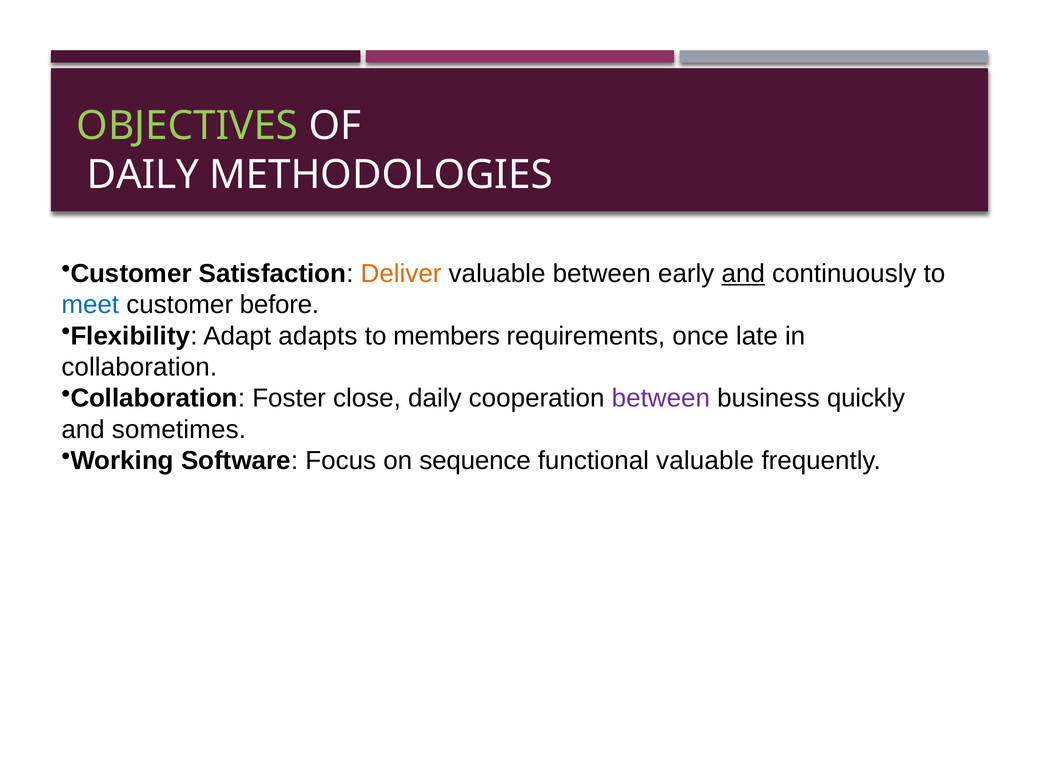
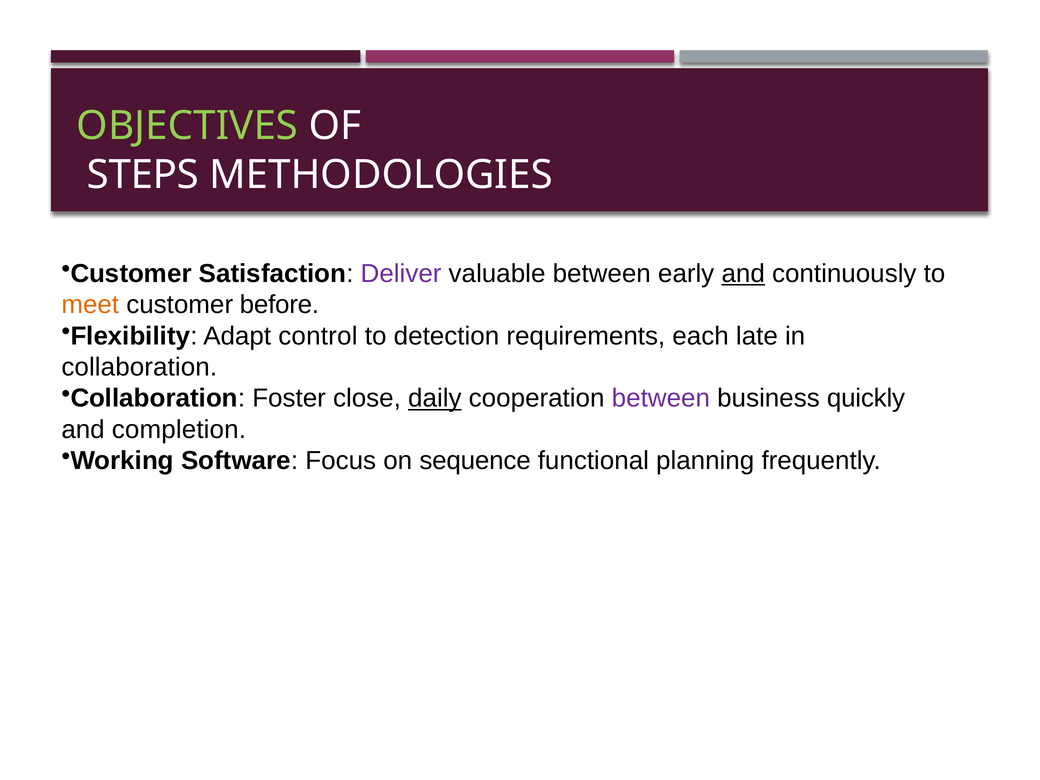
DAILY at (143, 175): DAILY -> STEPS
Deliver colour: orange -> purple
meet colour: blue -> orange
adapts: adapts -> control
members: members -> detection
once: once -> each
daily at (435, 398) underline: none -> present
sometimes: sometimes -> completion
functional valuable: valuable -> planning
